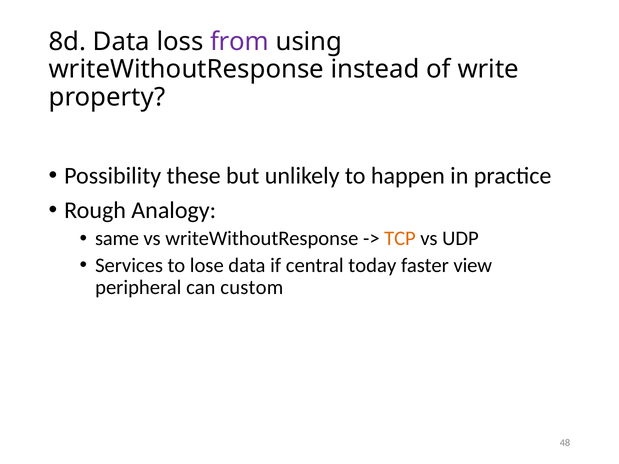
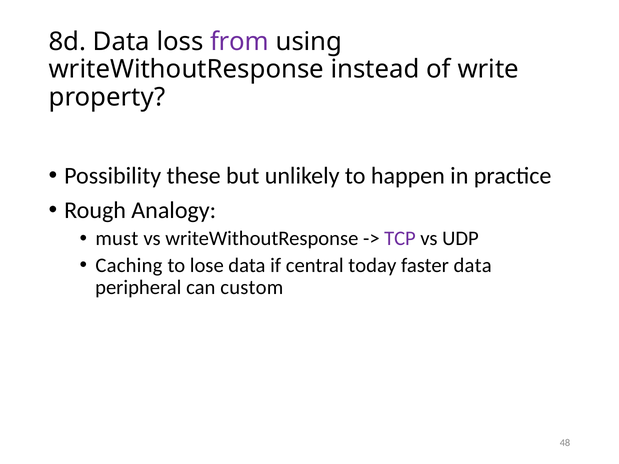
same: same -> must
TCP colour: orange -> purple
Services: Services -> Caching
faster view: view -> data
